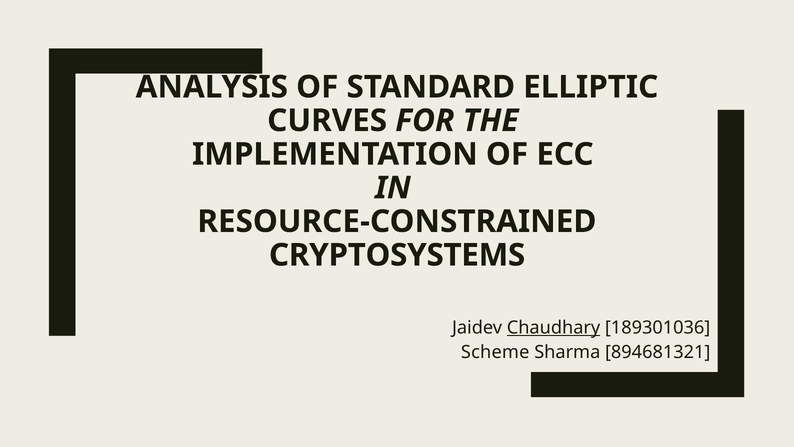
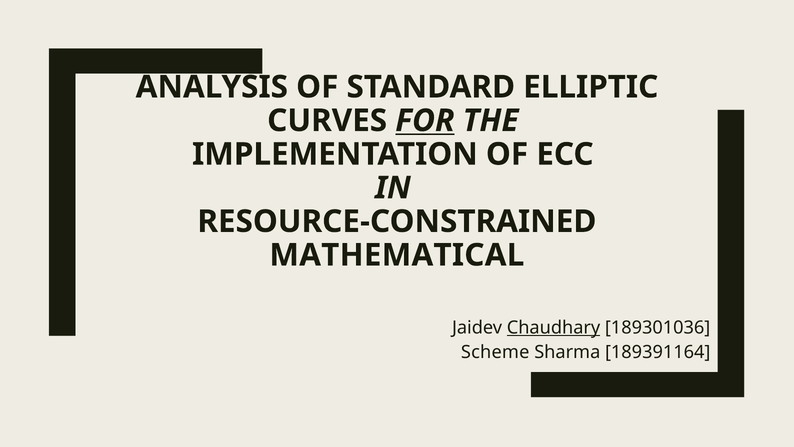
FOR underline: none -> present
CRYPTOSYSTEMS: CRYPTOSYSTEMS -> MATHEMATICAL
894681321: 894681321 -> 189391164
